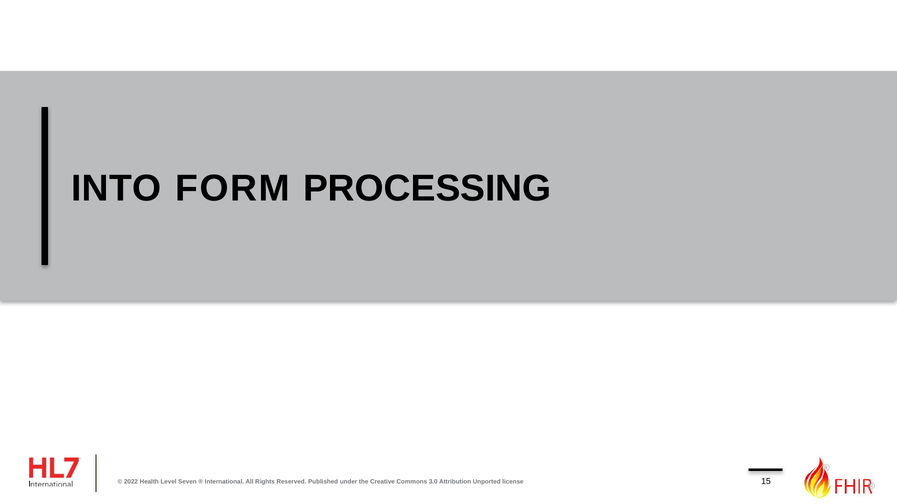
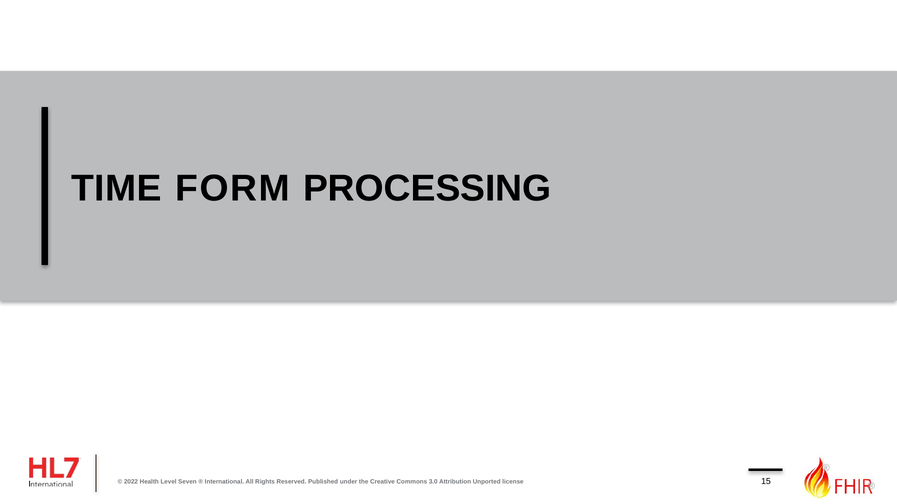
INTO: INTO -> TIME
